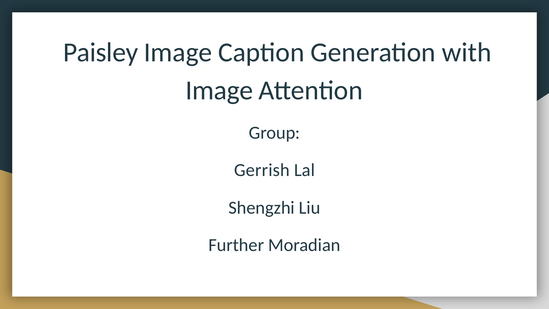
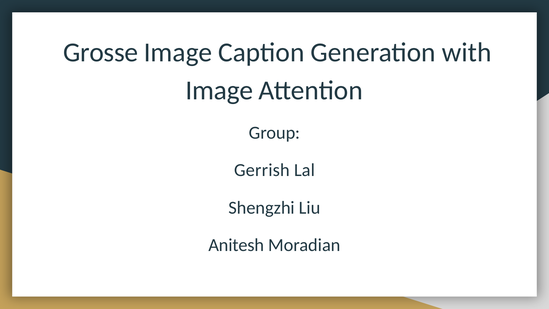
Paisley: Paisley -> Grosse
Further: Further -> Anitesh
